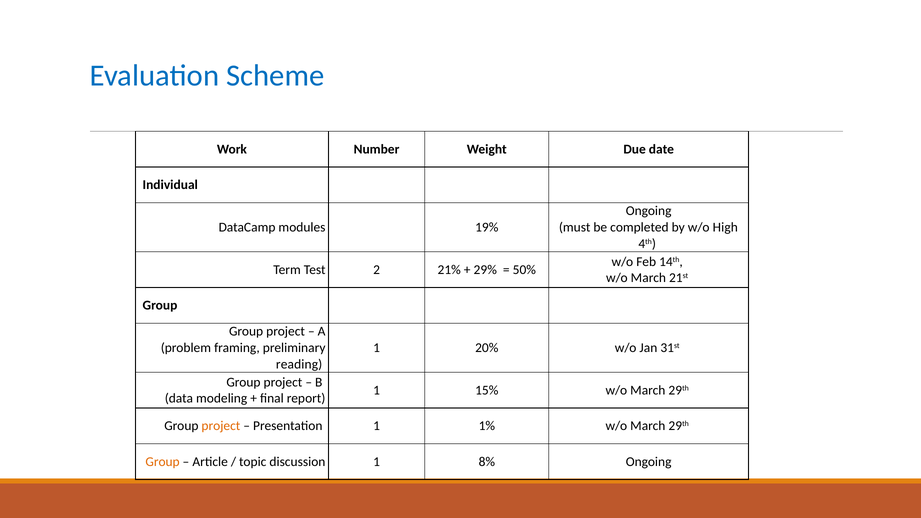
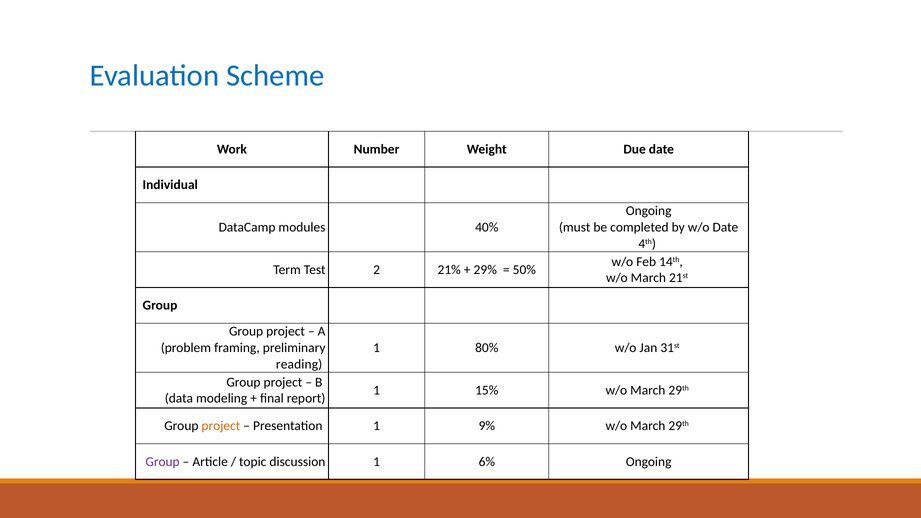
19%: 19% -> 40%
w/o High: High -> Date
20%: 20% -> 80%
1%: 1% -> 9%
Group at (163, 462) colour: orange -> purple
8%: 8% -> 6%
